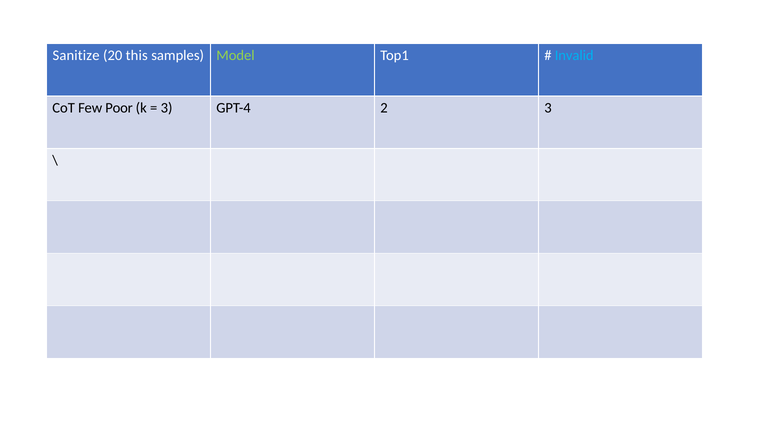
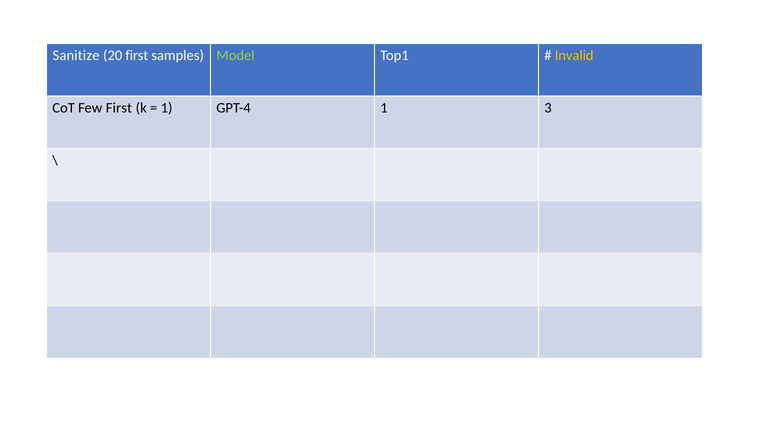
20 this: this -> first
Invalid colour: light blue -> yellow
Few Poor: Poor -> First
3 at (167, 108): 3 -> 1
GPT-4 2: 2 -> 1
